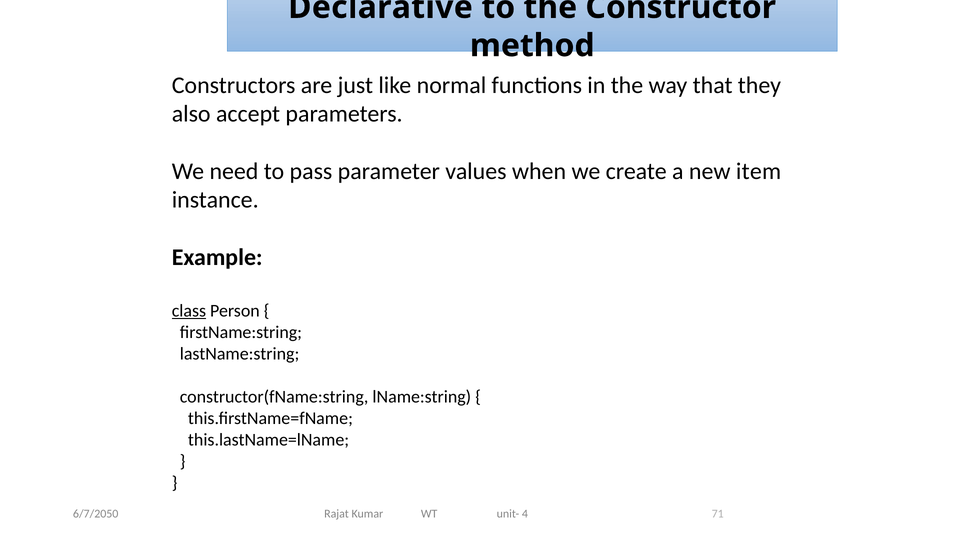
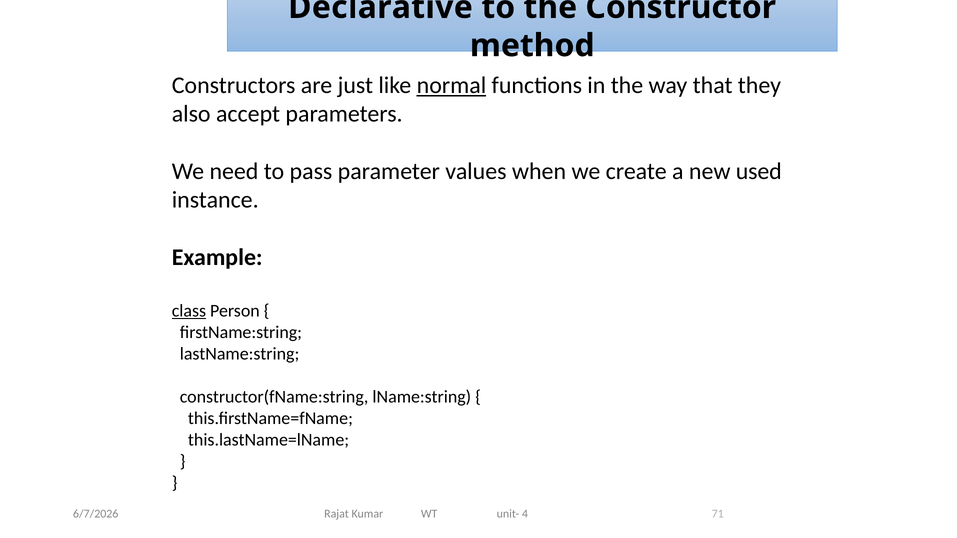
normal underline: none -> present
item: item -> used
6/7/2050: 6/7/2050 -> 6/7/2026
